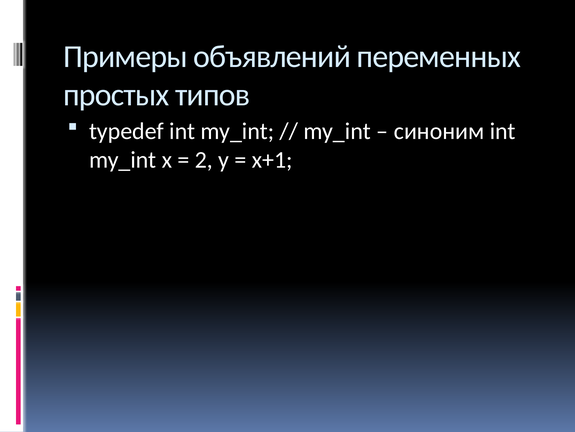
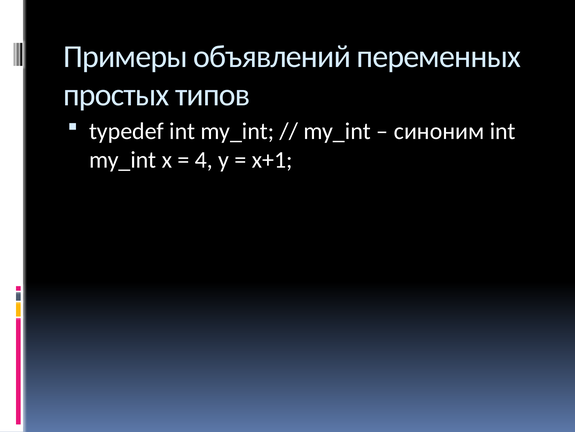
2: 2 -> 4
